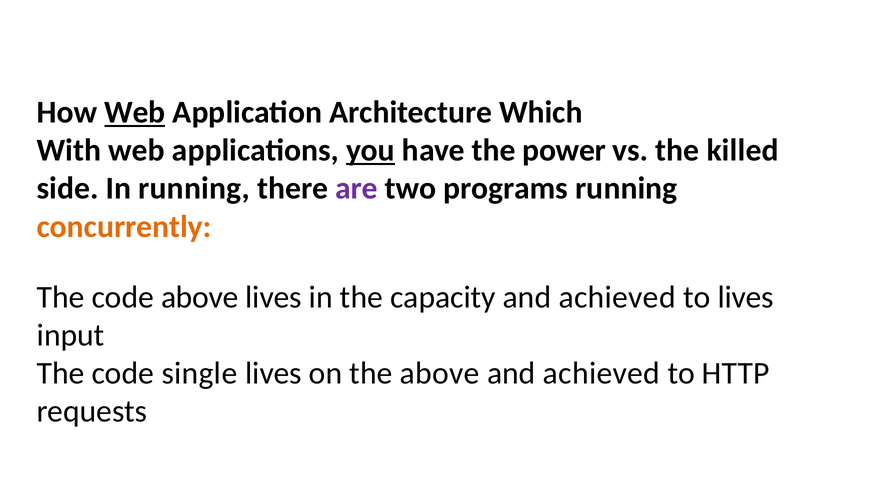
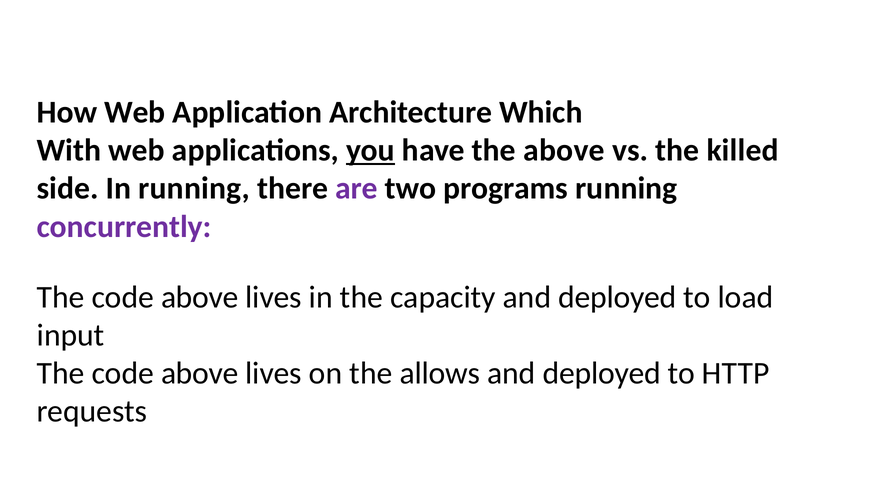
Web at (135, 112) underline: present -> none
the power: power -> above
concurrently colour: orange -> purple
achieved at (617, 297): achieved -> deployed
to lives: lives -> load
single at (199, 373): single -> above
the above: above -> allows
achieved at (602, 373): achieved -> deployed
